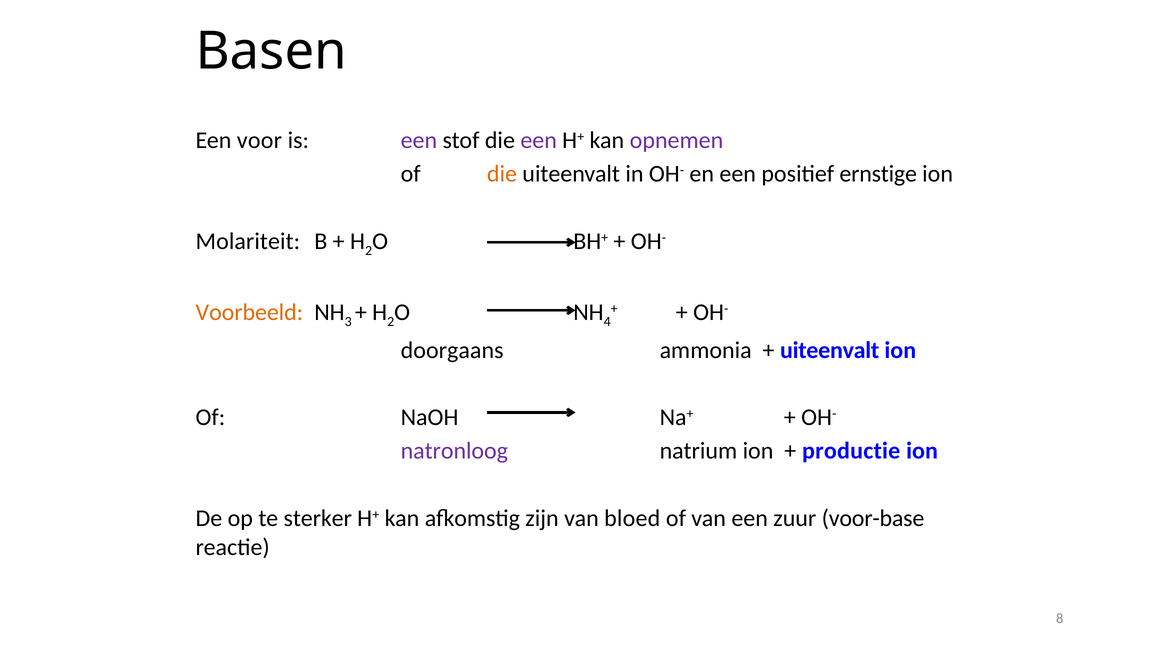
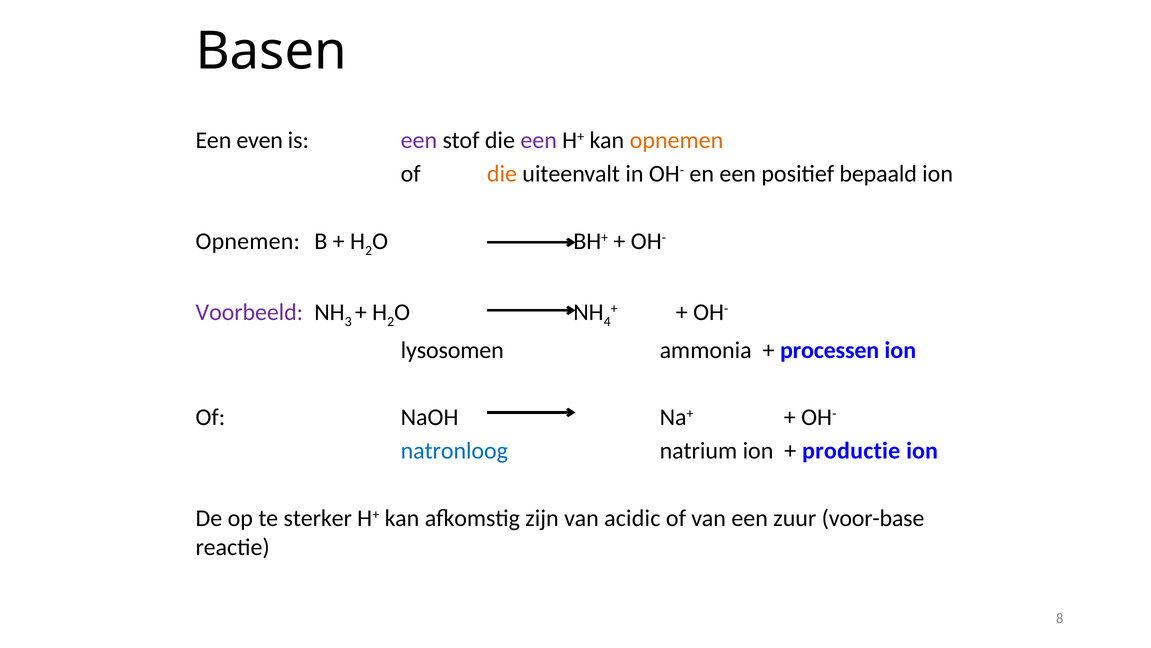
voor: voor -> even
opnemen at (677, 140) colour: purple -> orange
ernstige: ernstige -> bepaald
Molariteit at (248, 241): Molariteit -> Opnemen
Voorbeeld colour: orange -> purple
doorgaans: doorgaans -> lysosomen
uiteenvalt at (830, 350): uiteenvalt -> processen
natronloog colour: purple -> blue
bloed: bloed -> acidic
